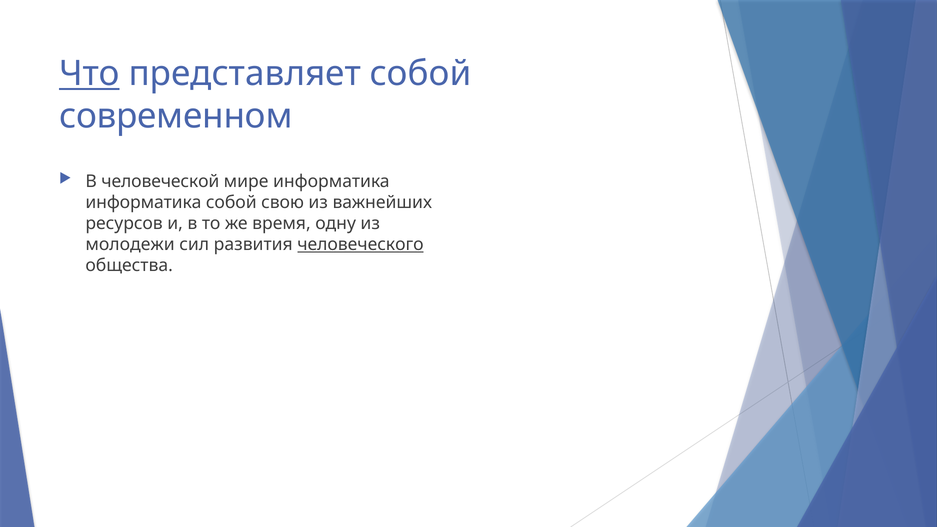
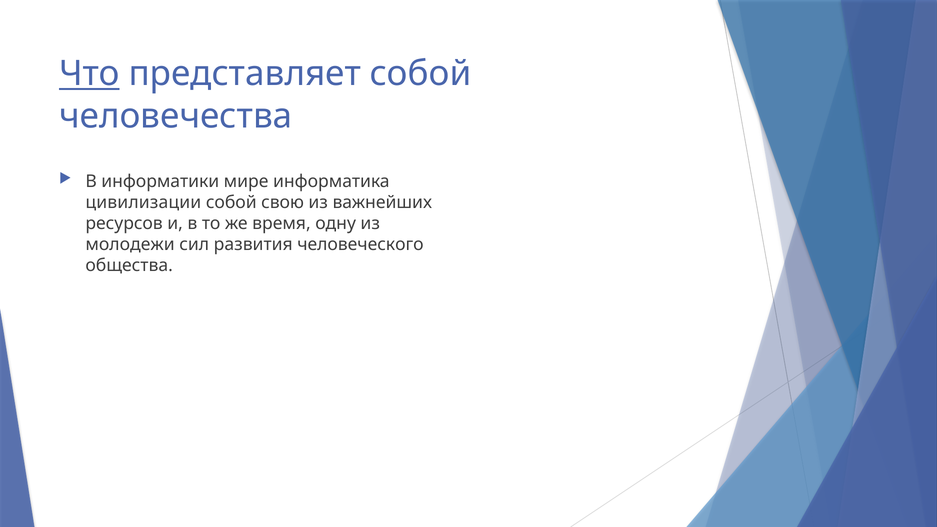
современном: современном -> человечества
человеческой: человеческой -> информатики
информатика at (143, 202): информатика -> цивилизации
человеческого underline: present -> none
